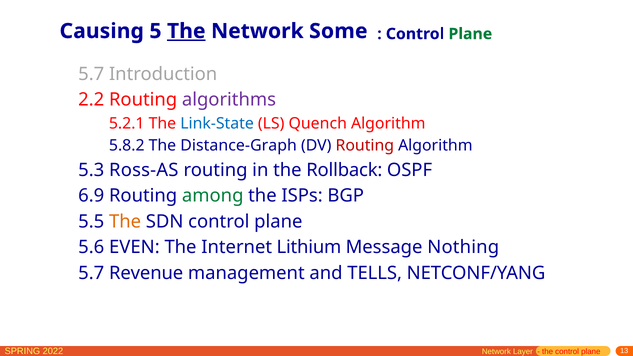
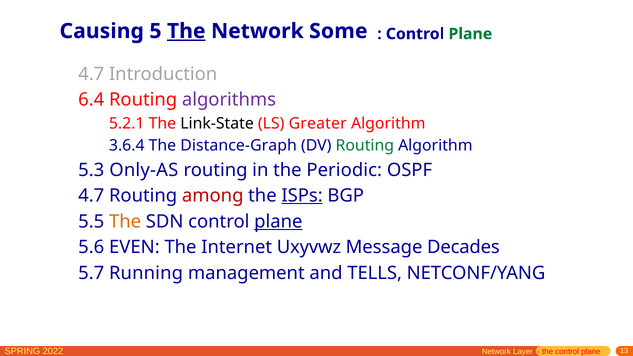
5.7 at (91, 74): 5.7 -> 4.7
2.2: 2.2 -> 6.4
Link-State colour: blue -> black
Quench: Quench -> Greater
5.8.2: 5.8.2 -> 3.6.4
Routing at (365, 146) colour: red -> green
Ross-AS: Ross-AS -> Only-AS
Rollback: Rollback -> Periodic
6.9 at (91, 196): 6.9 -> 4.7
among colour: green -> red
ISPs underline: none -> present
plane at (278, 222) underline: none -> present
Lithium: Lithium -> Uxyvwz
Nothing: Nothing -> Decades
Revenue: Revenue -> Running
